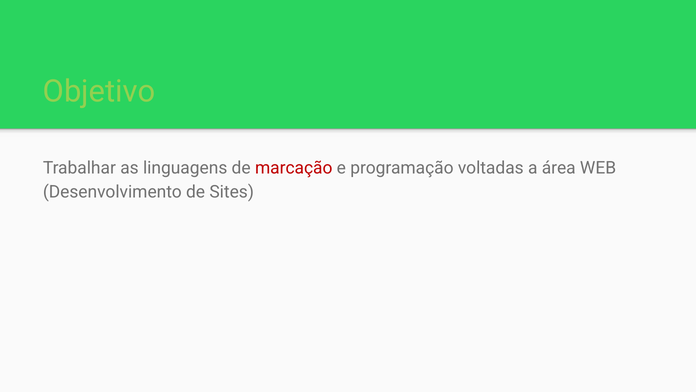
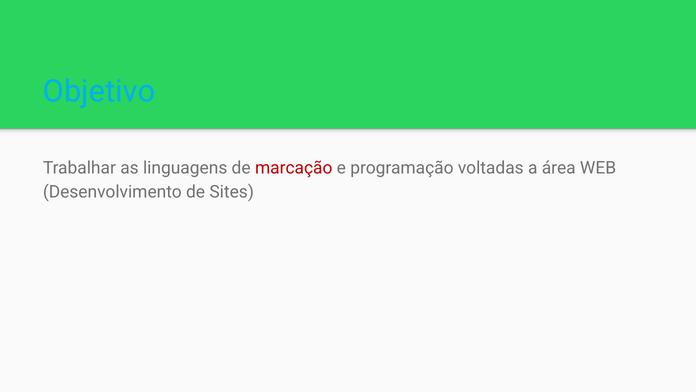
Objetivo colour: light green -> light blue
